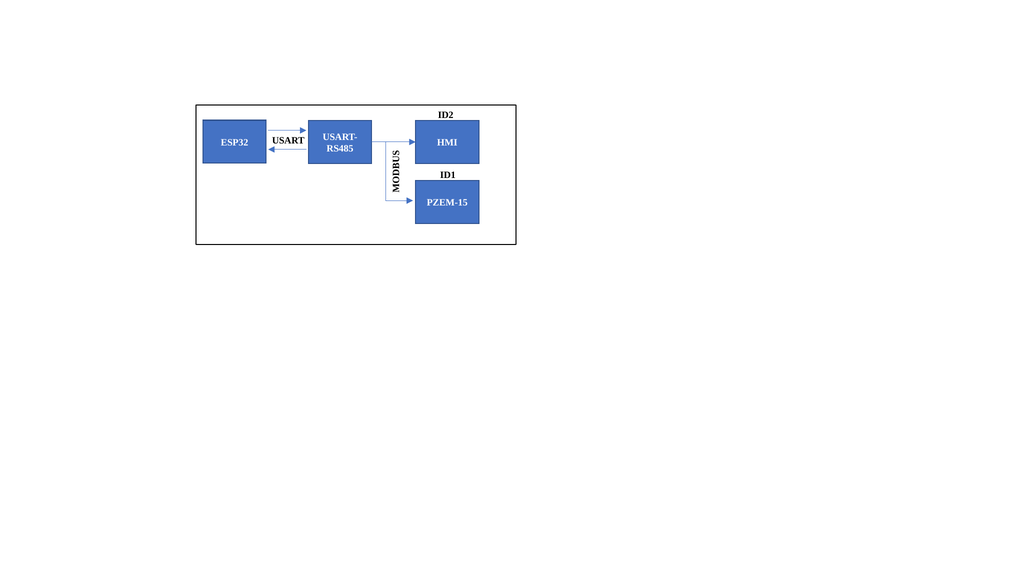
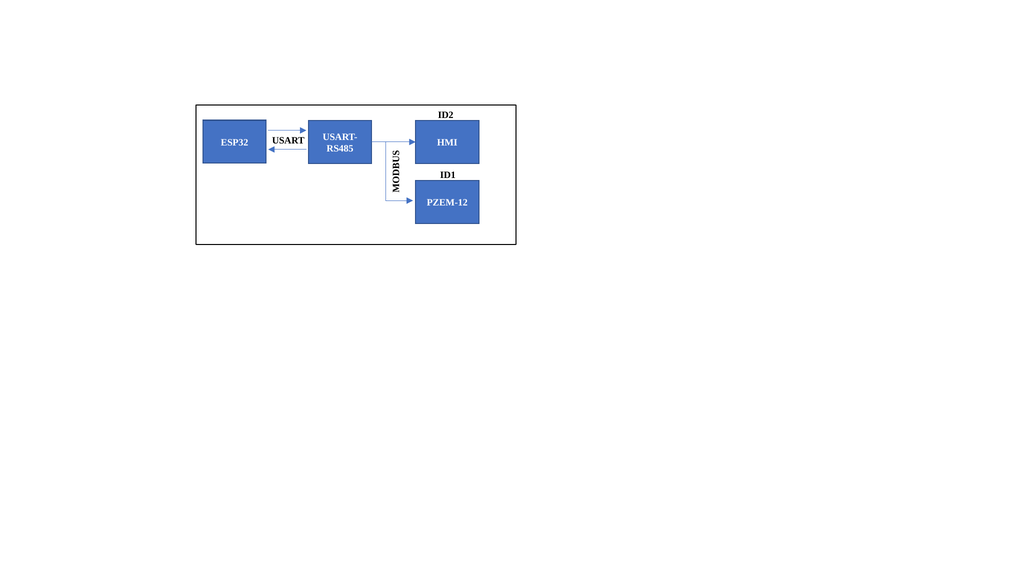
PZEM-15: PZEM-15 -> PZEM-12
